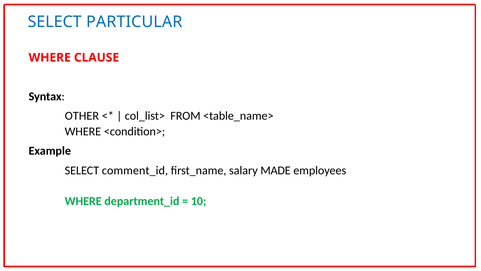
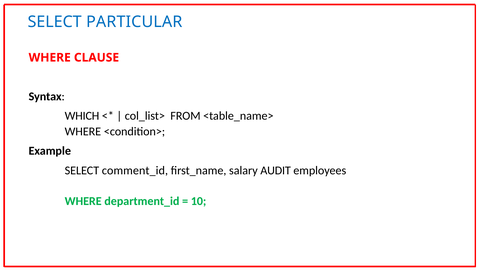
OTHER: OTHER -> WHICH
MADE: MADE -> AUDIT
